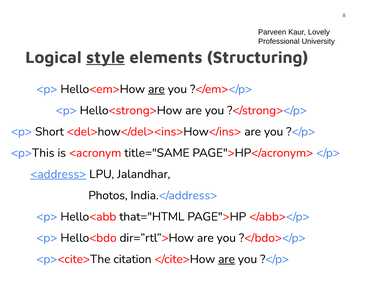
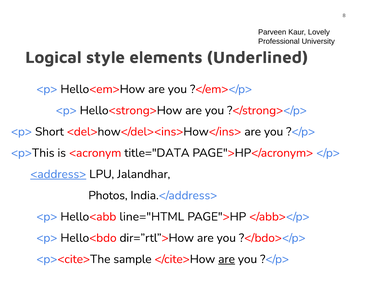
style underline: present -> none
Structuring: Structuring -> Underlined
are at (156, 89) underline: present -> none
title="SAME: title="SAME -> title="DATA
that="HTML: that="HTML -> line="HTML
citation: citation -> sample
